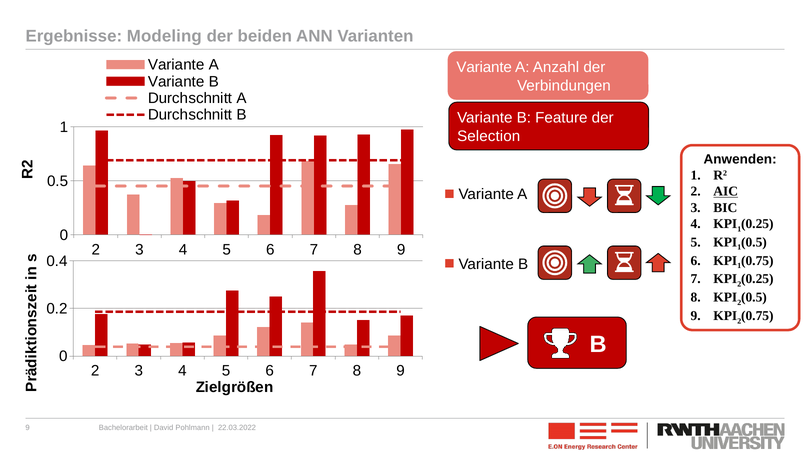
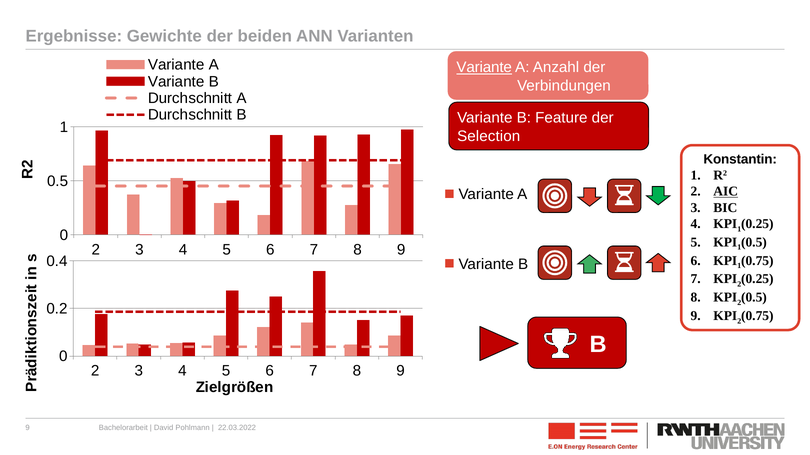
Modeling: Modeling -> Gewichte
Variante at (484, 68) underline: none -> present
Anwenden: Anwenden -> Konstantin
